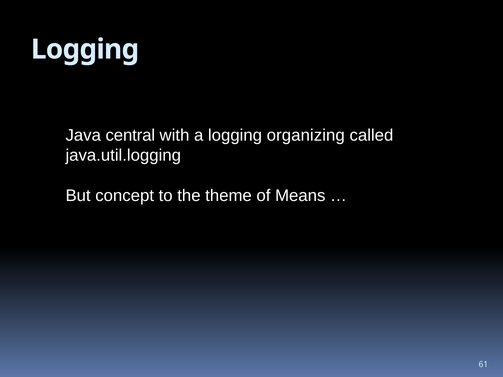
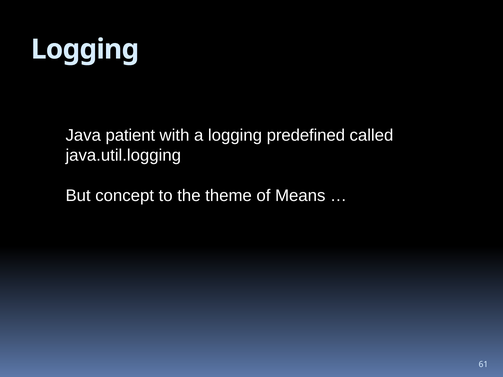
central: central -> patient
organizing: organizing -> predefined
